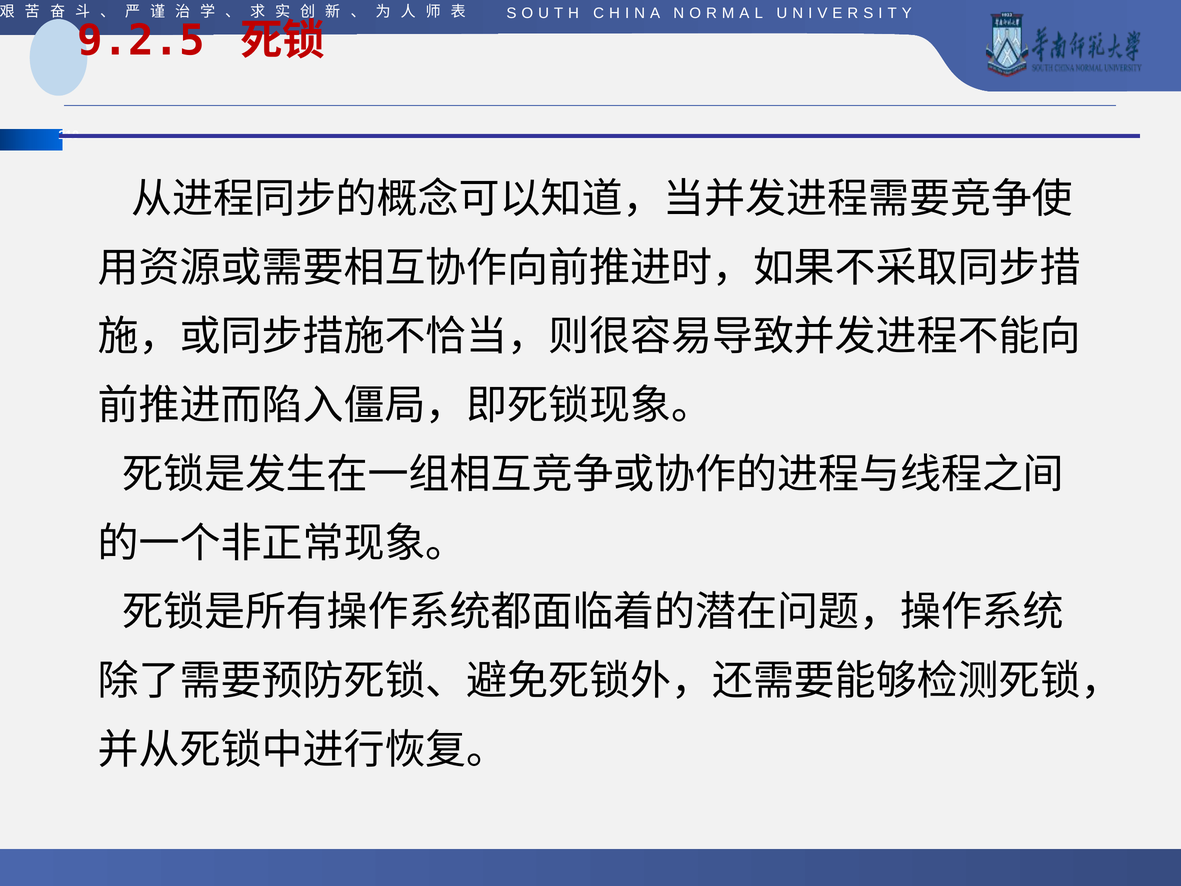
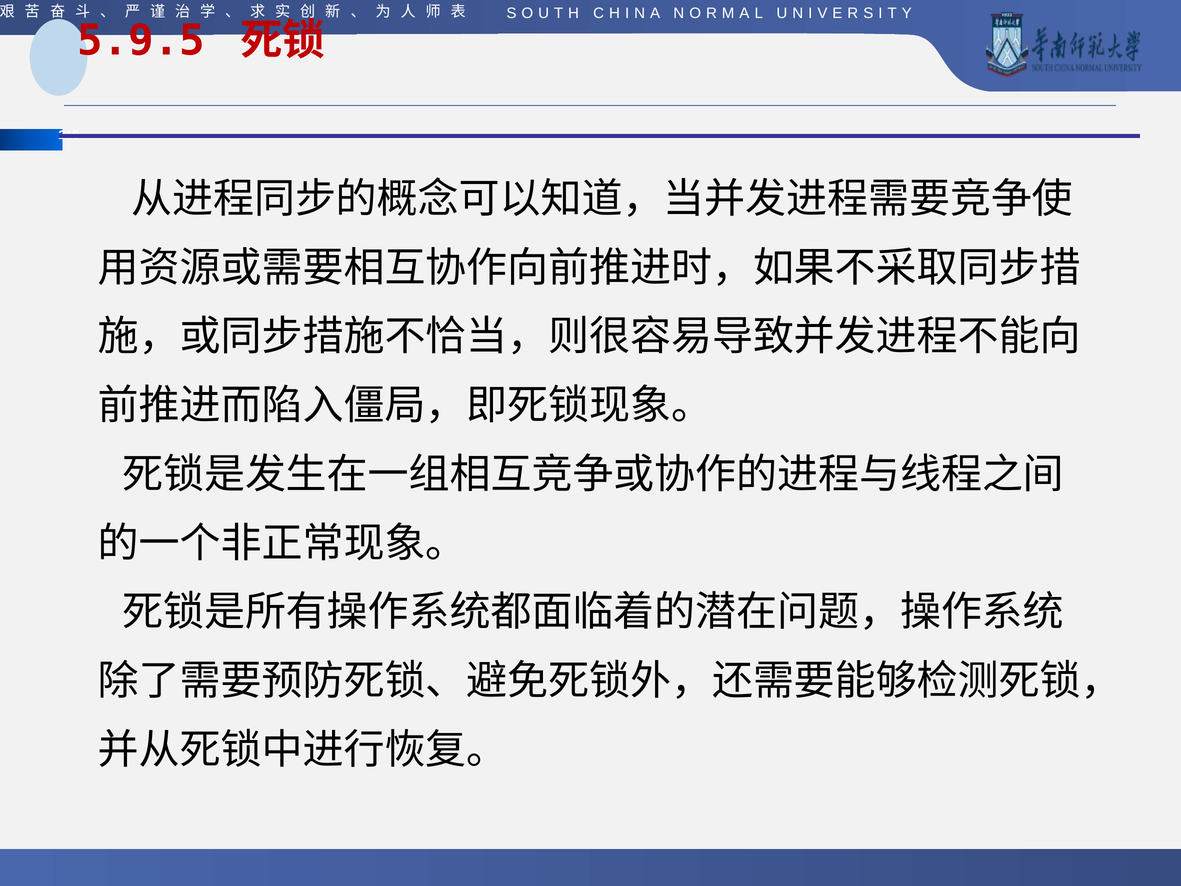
9.2.5: 9.2.5 -> 5.9.5
